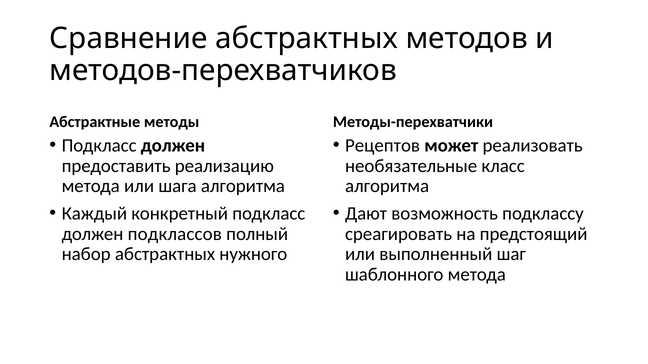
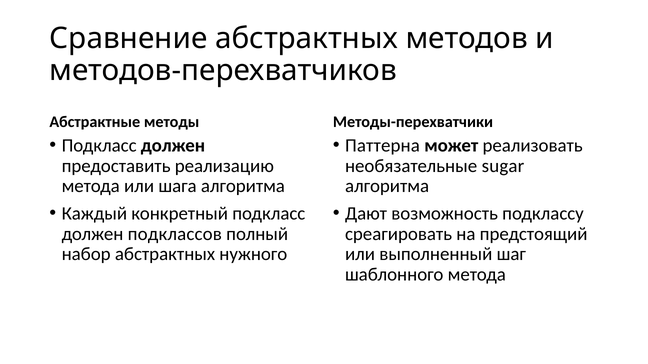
Рецептов: Рецептов -> Паттерна
класс: класс -> sugar
